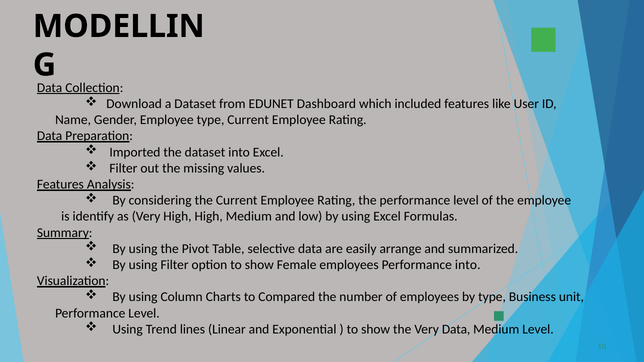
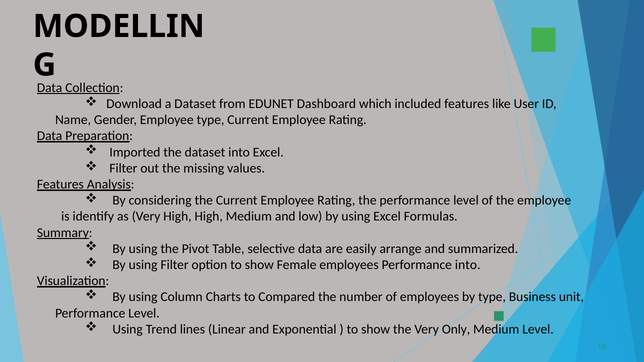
Very Data: Data -> Only
